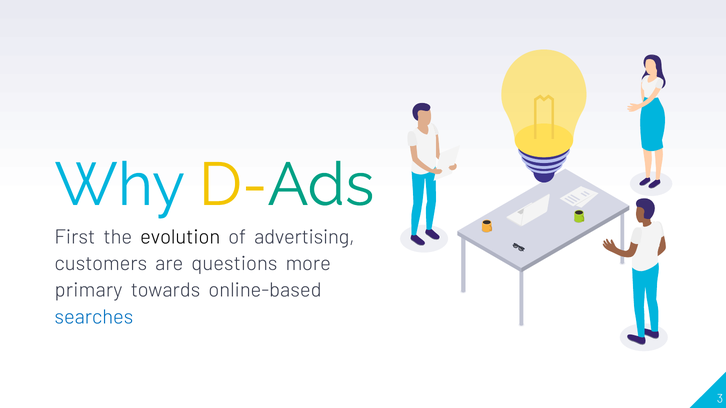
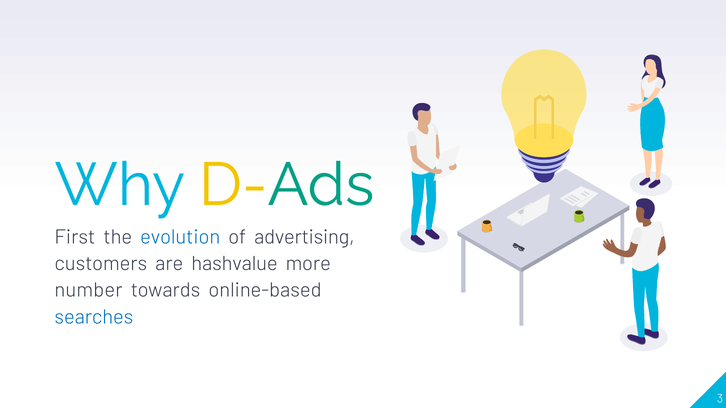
evolution colour: black -> blue
questions: questions -> hashvalue
primary: primary -> number
